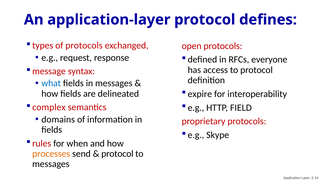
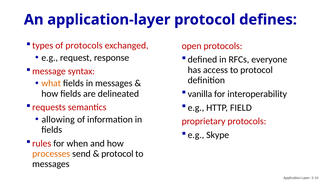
what colour: blue -> orange
expire: expire -> vanilla
complex: complex -> requests
domains: domains -> allowing
